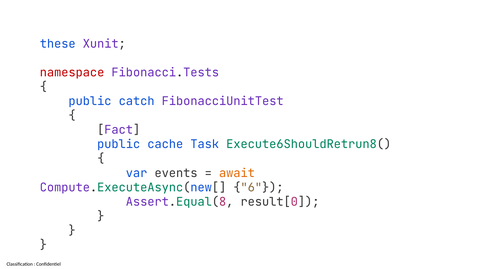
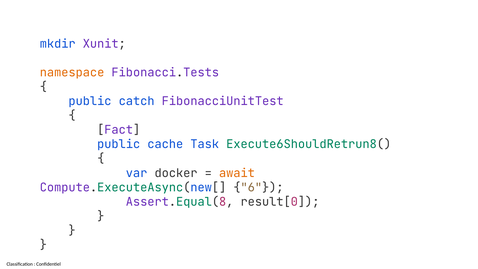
these: these -> mkdir
namespace colour: red -> orange
events: events -> docker
